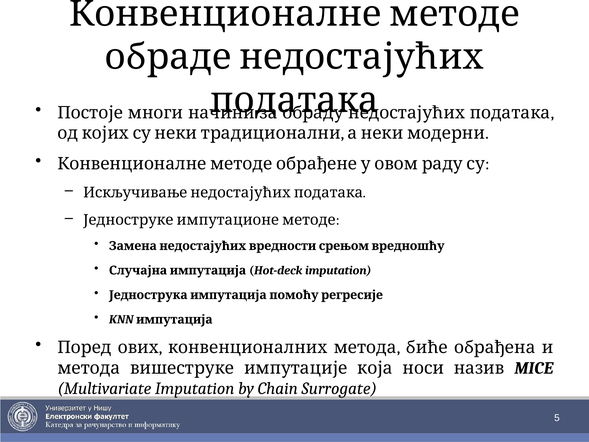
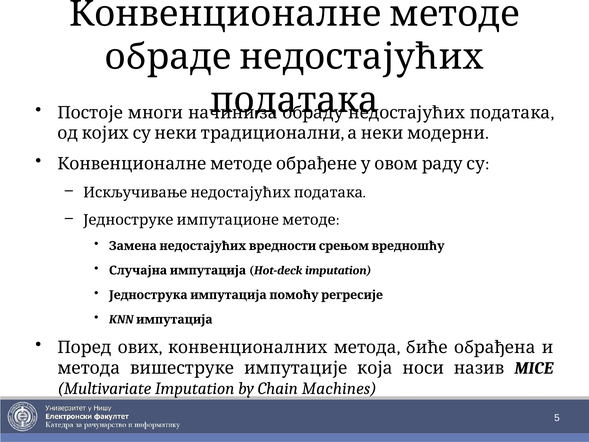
Surrogate: Surrogate -> Machines
